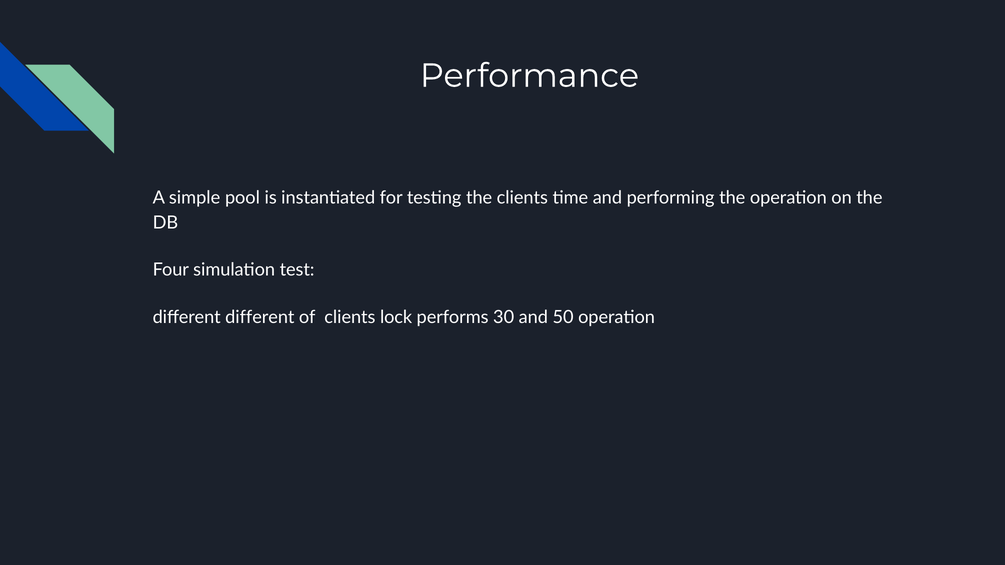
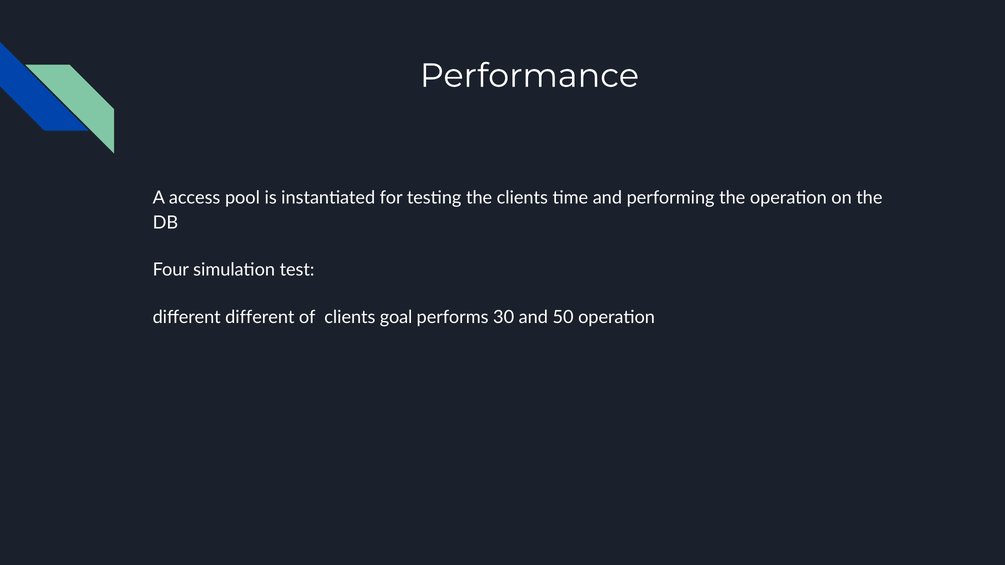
simple: simple -> access
lock: lock -> goal
